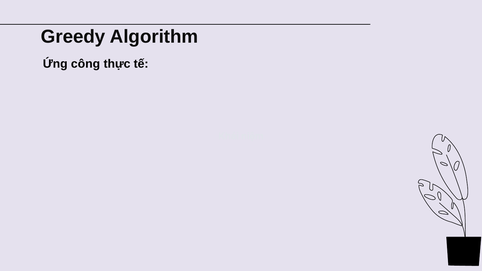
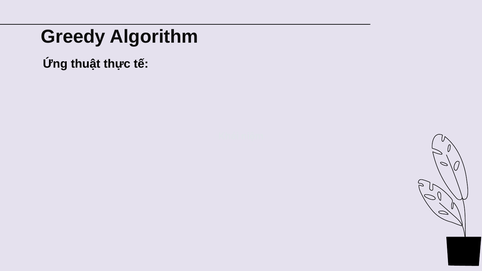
công: công -> thuật
